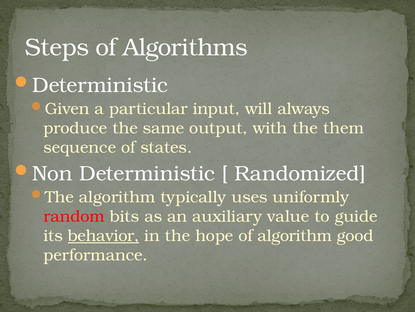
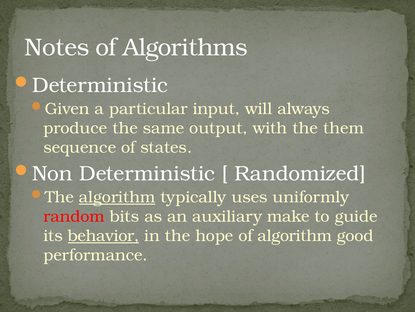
Steps: Steps -> Notes
algorithm at (117, 197) underline: none -> present
value: value -> make
